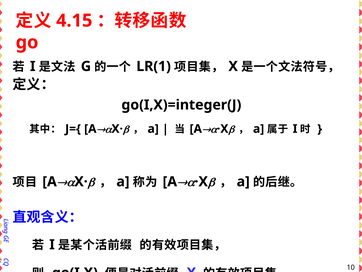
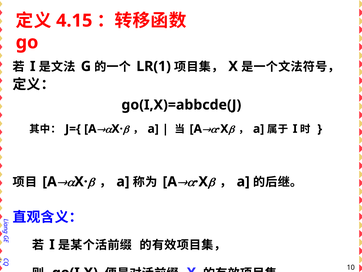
go(I,X)=integer(J: go(I,X)=integer(J -> go(I,X)=abbcde(J
